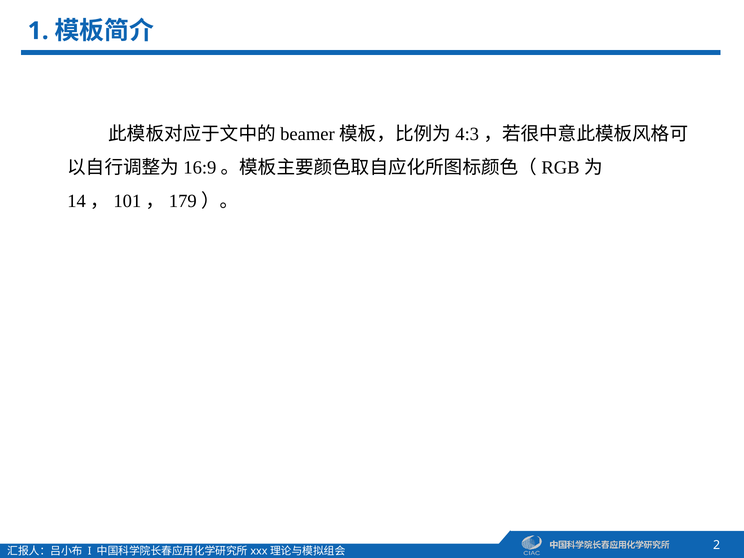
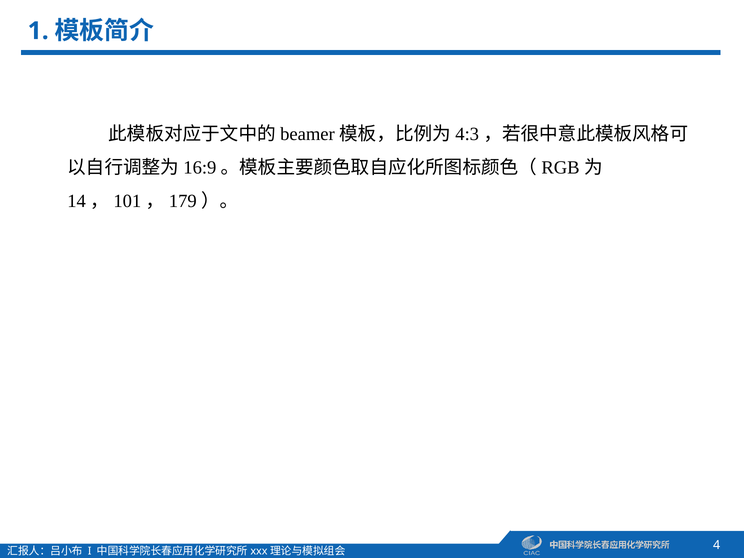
2: 2 -> 4
